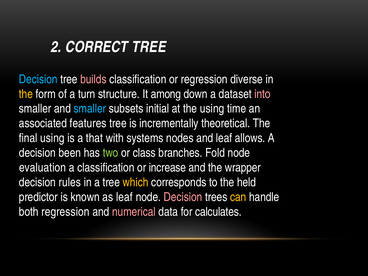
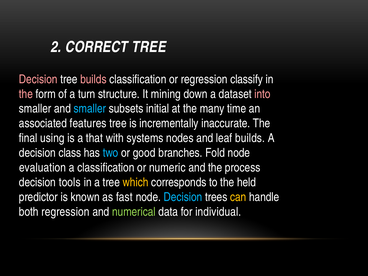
Decision at (38, 79) colour: light blue -> pink
diverse: diverse -> classify
the at (26, 94) colour: yellow -> pink
among: among -> mining
the using: using -> many
theoretical: theoretical -> inaccurate
leaf allows: allows -> builds
been: been -> class
two colour: light green -> light blue
class: class -> good
increase: increase -> numeric
wrapper: wrapper -> process
rules: rules -> tools
as leaf: leaf -> fast
Decision at (183, 197) colour: pink -> light blue
numerical colour: pink -> light green
calculates: calculates -> individual
